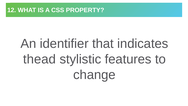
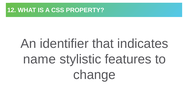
thead: thead -> name
